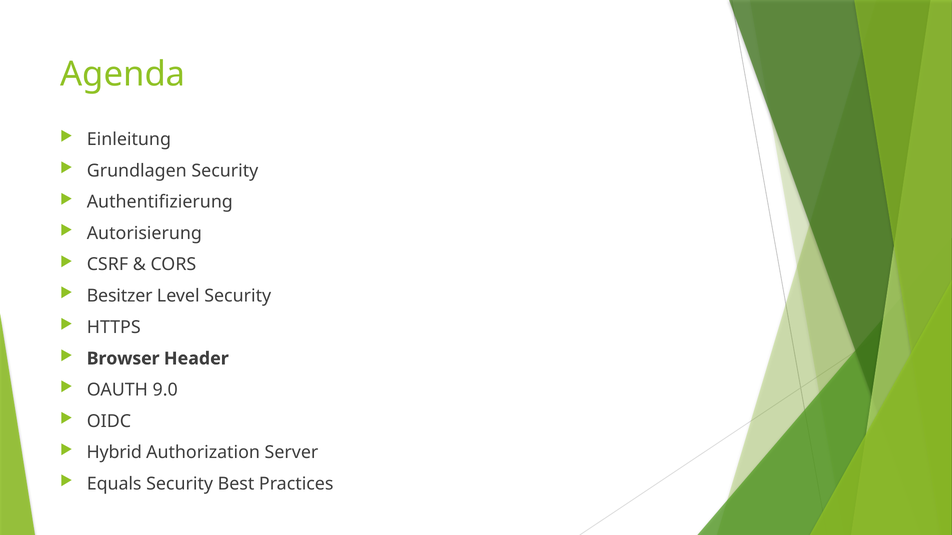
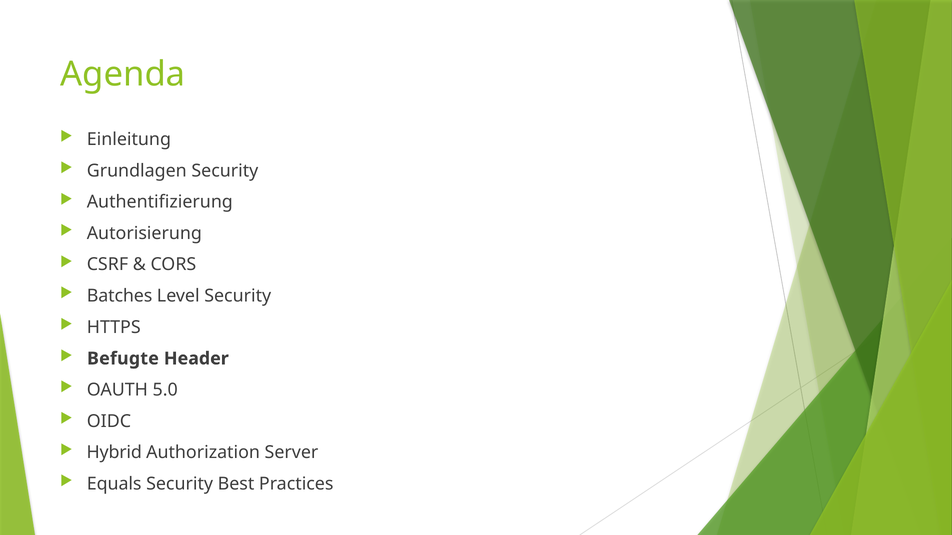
Besitzer: Besitzer -> Batches
Browser: Browser -> Befugte
9.0: 9.0 -> 5.0
